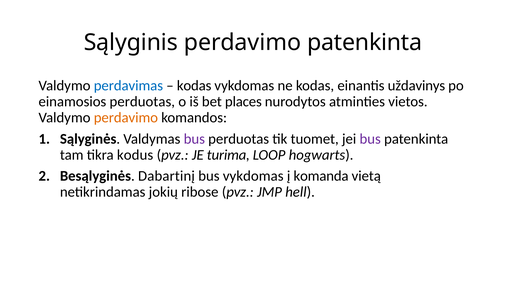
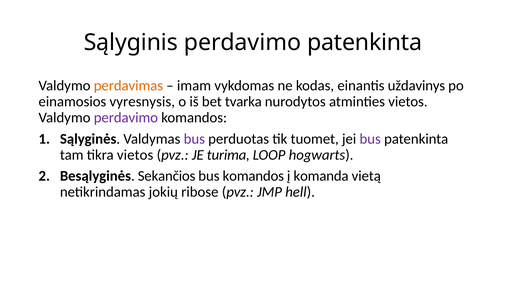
perdavimas colour: blue -> orange
kodas at (194, 86): kodas -> imam
einamosios perduotas: perduotas -> vyresnysis
places: places -> tvarka
perdavimo at (126, 117) colour: orange -> purple
tikra kodus: kodus -> vietos
Dabartinį: Dabartinį -> Sekančios
bus vykdomas: vykdomas -> komandos
